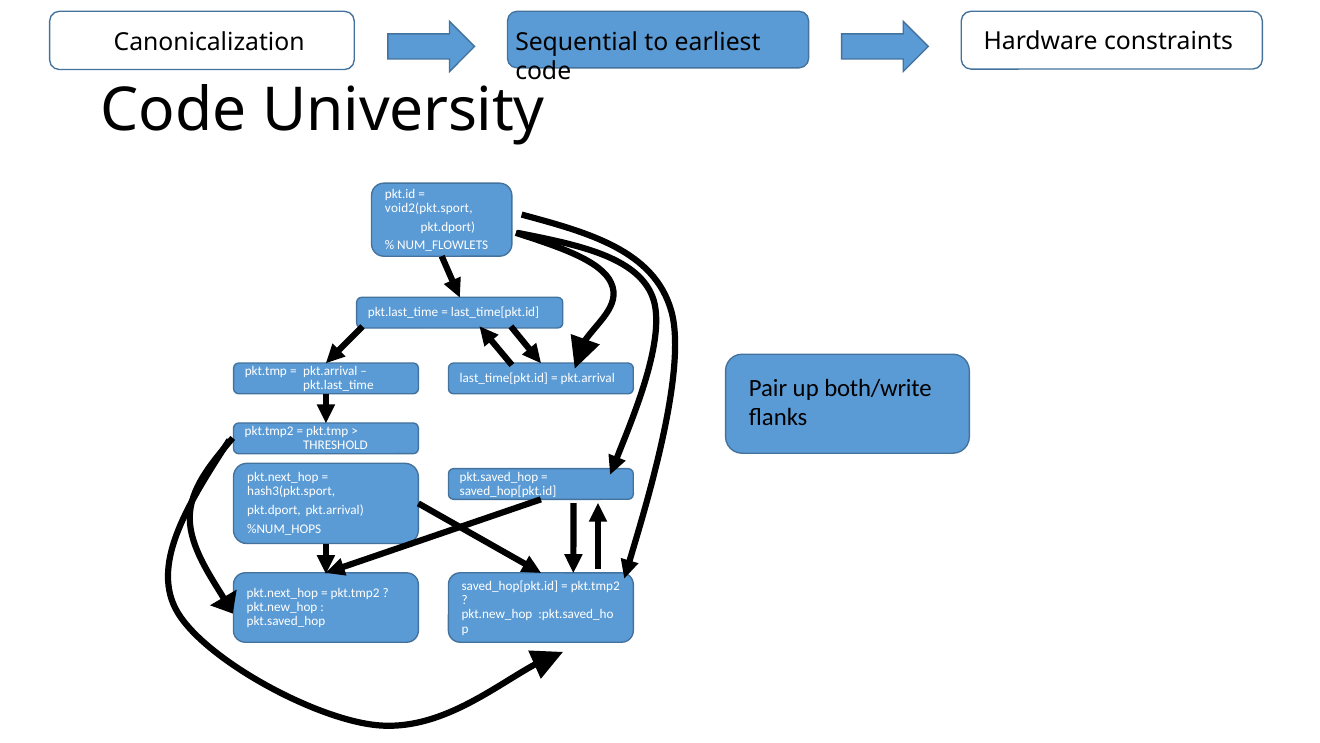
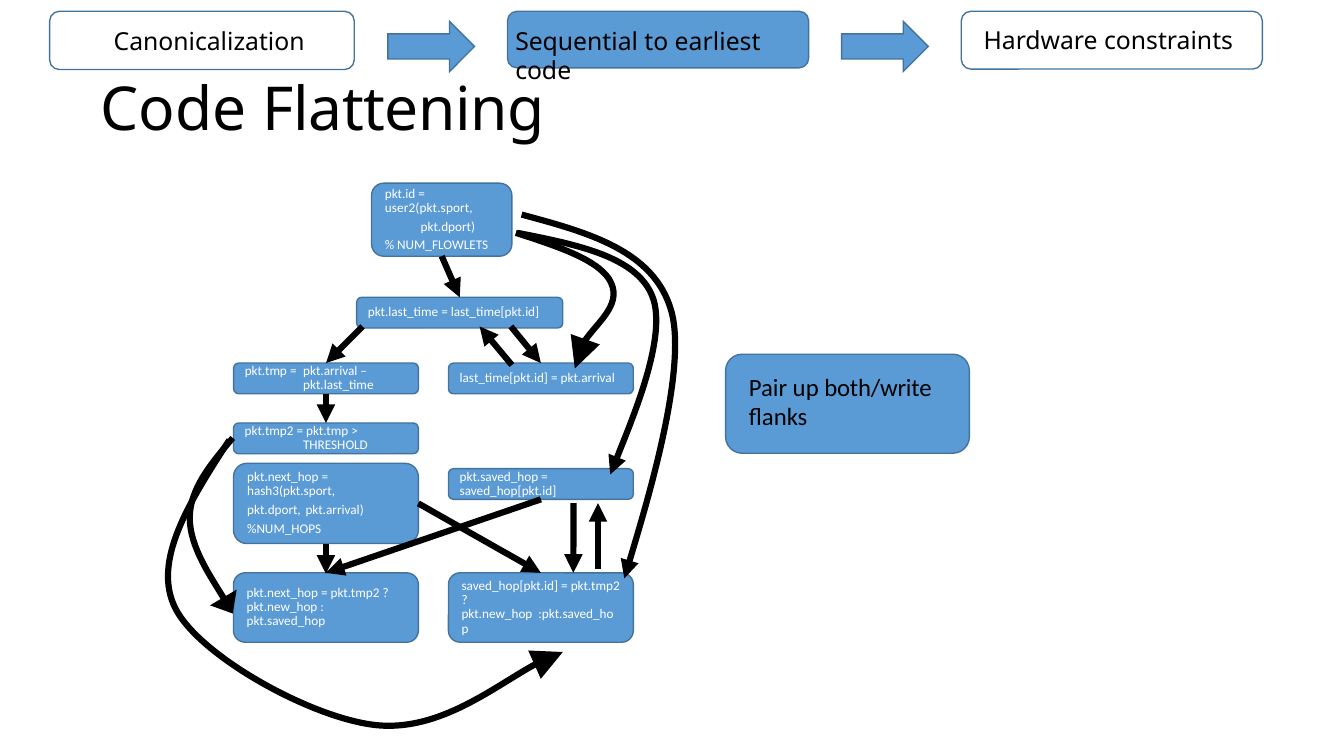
University: University -> Flattening
void2(pkt.sport: void2(pkt.sport -> user2(pkt.sport
